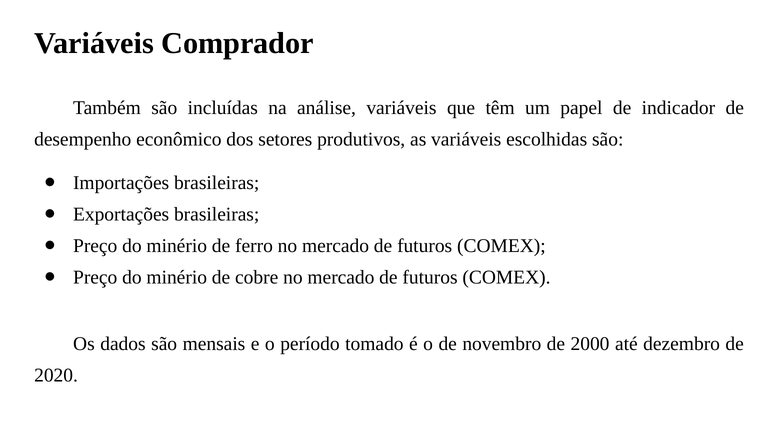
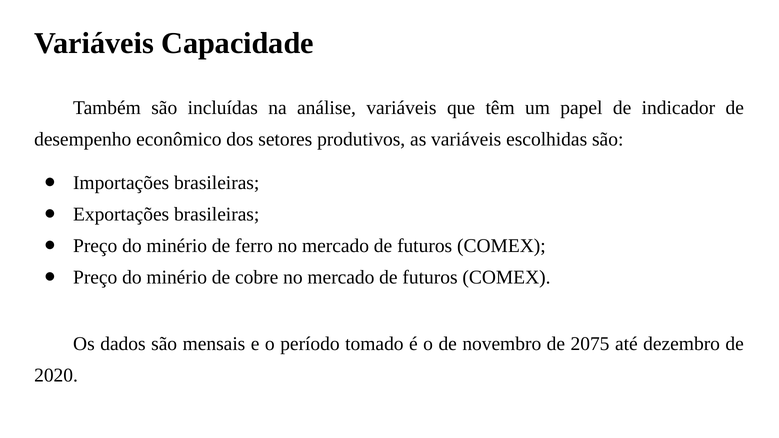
Comprador: Comprador -> Capacidade
2000: 2000 -> 2075
